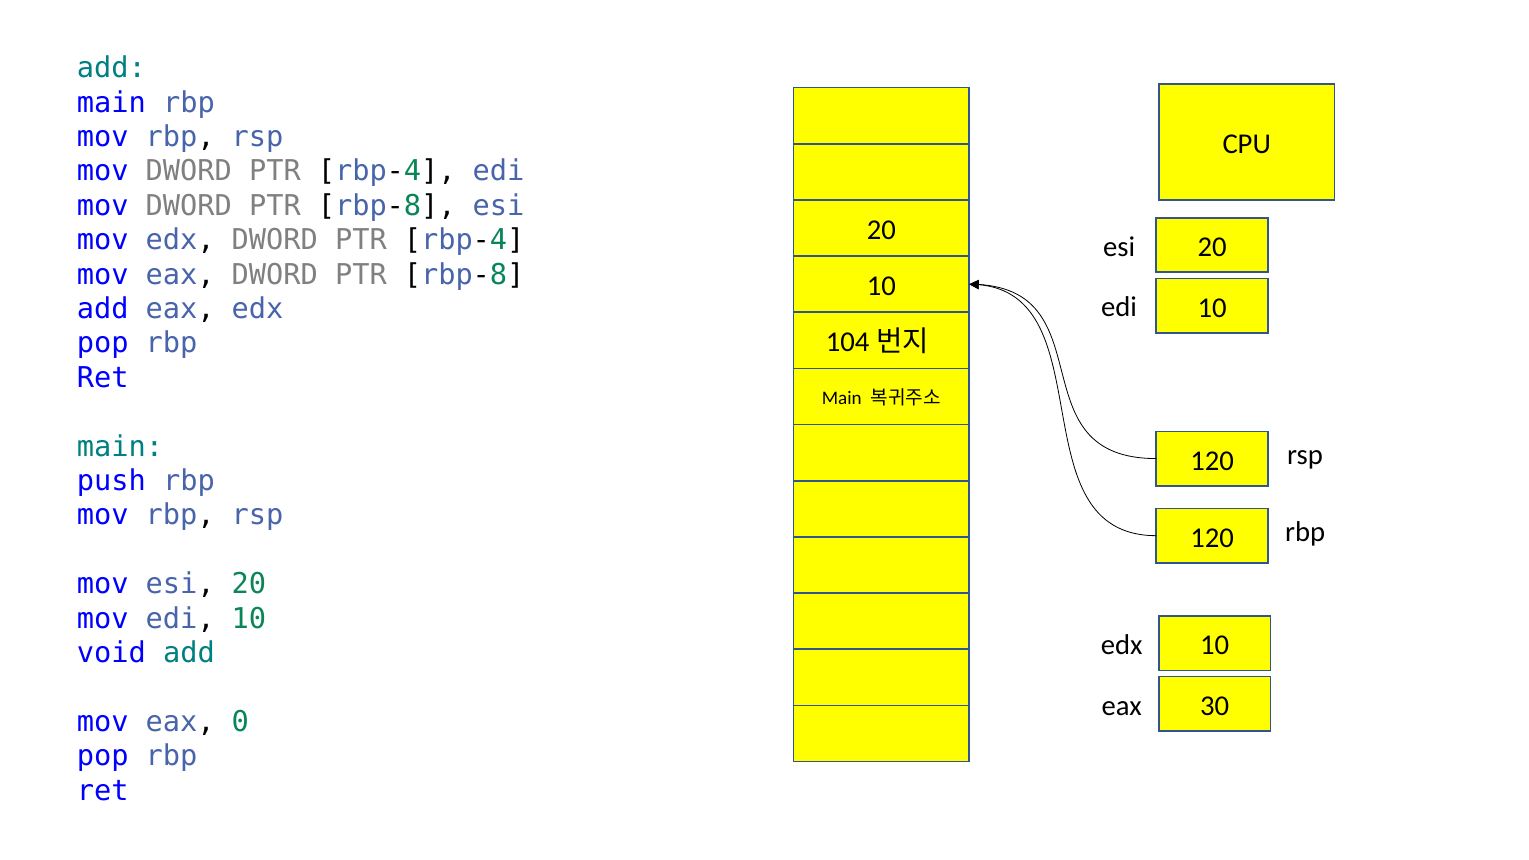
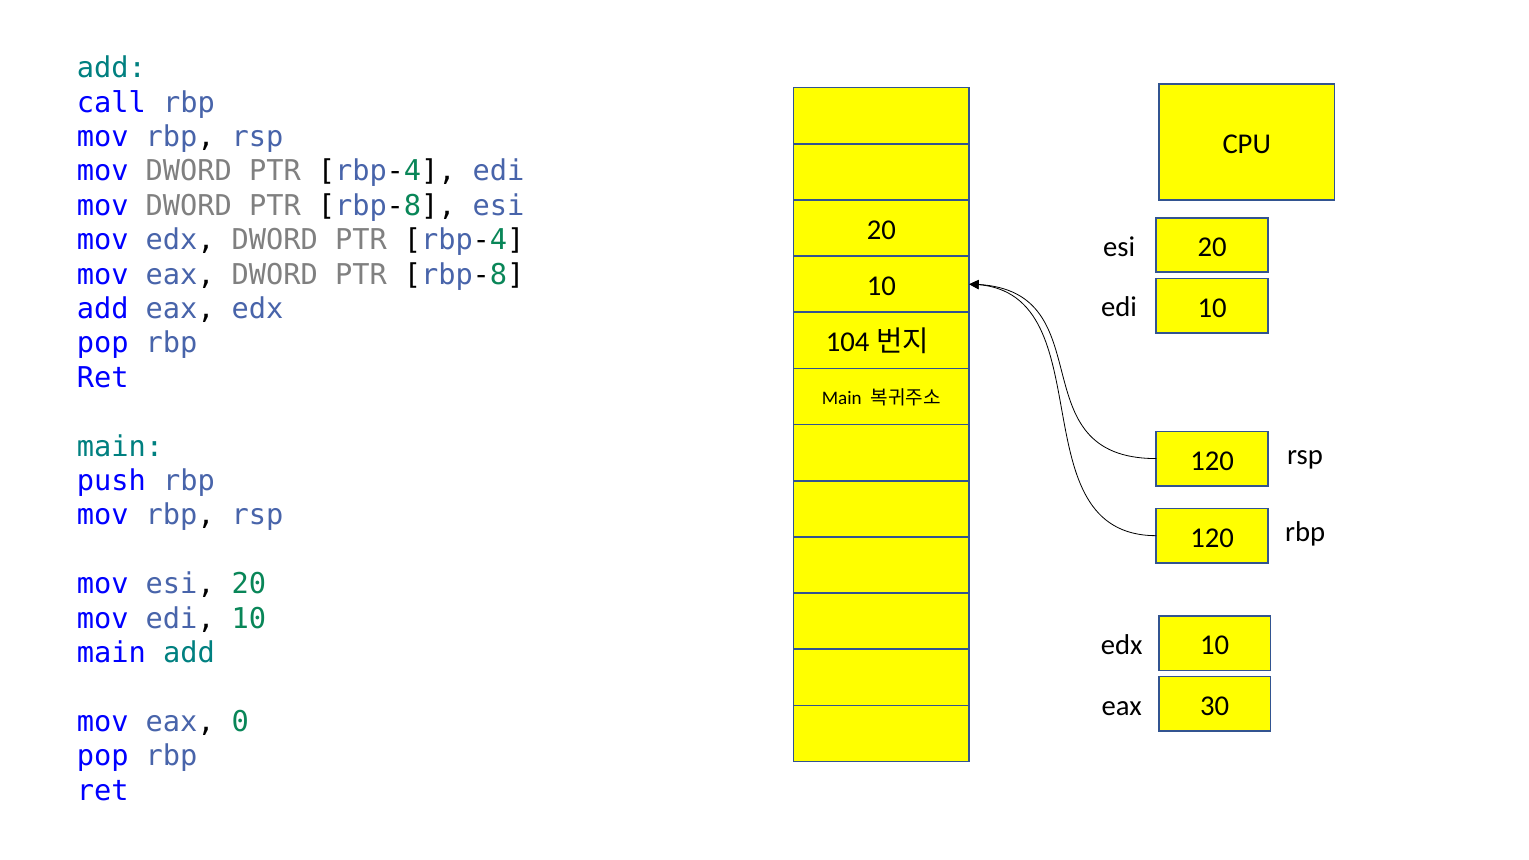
main at (111, 103): main -> call
void at (111, 653): void -> main
